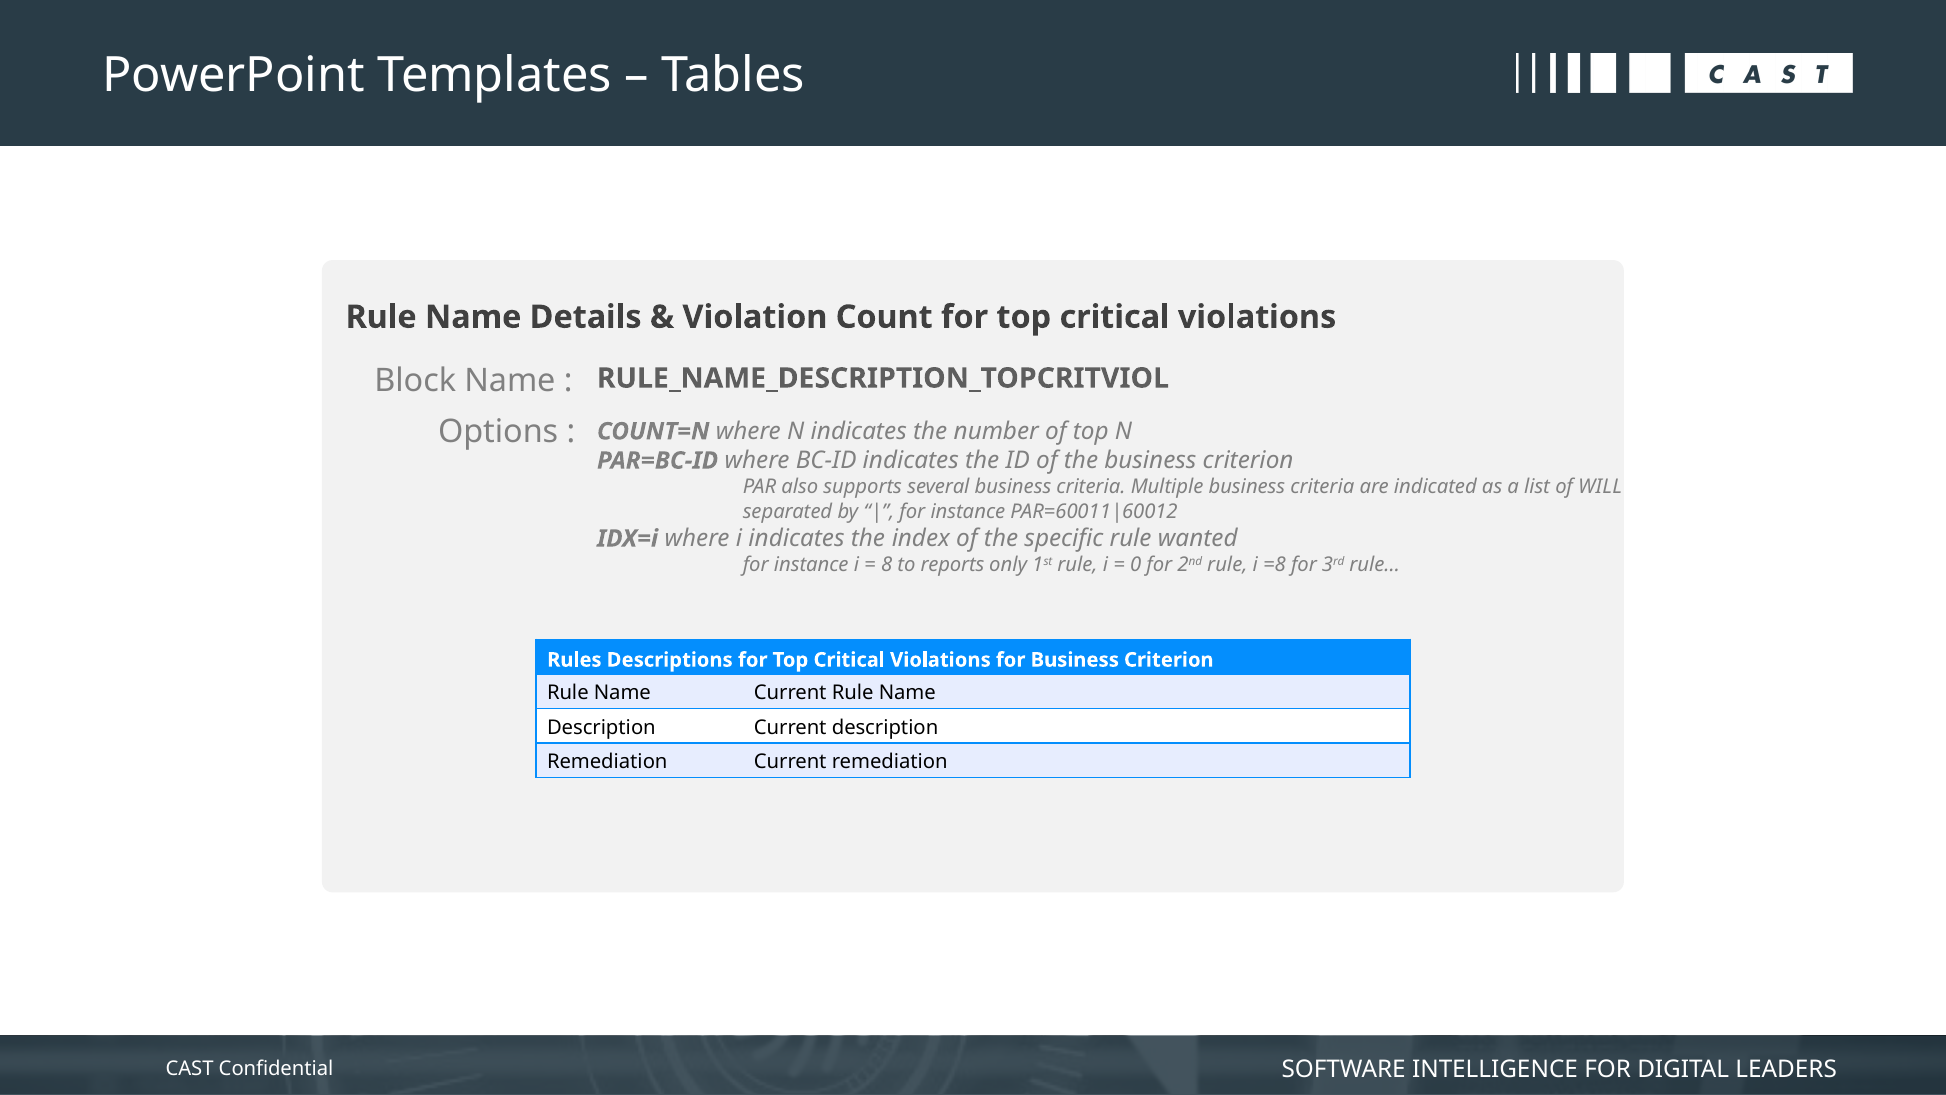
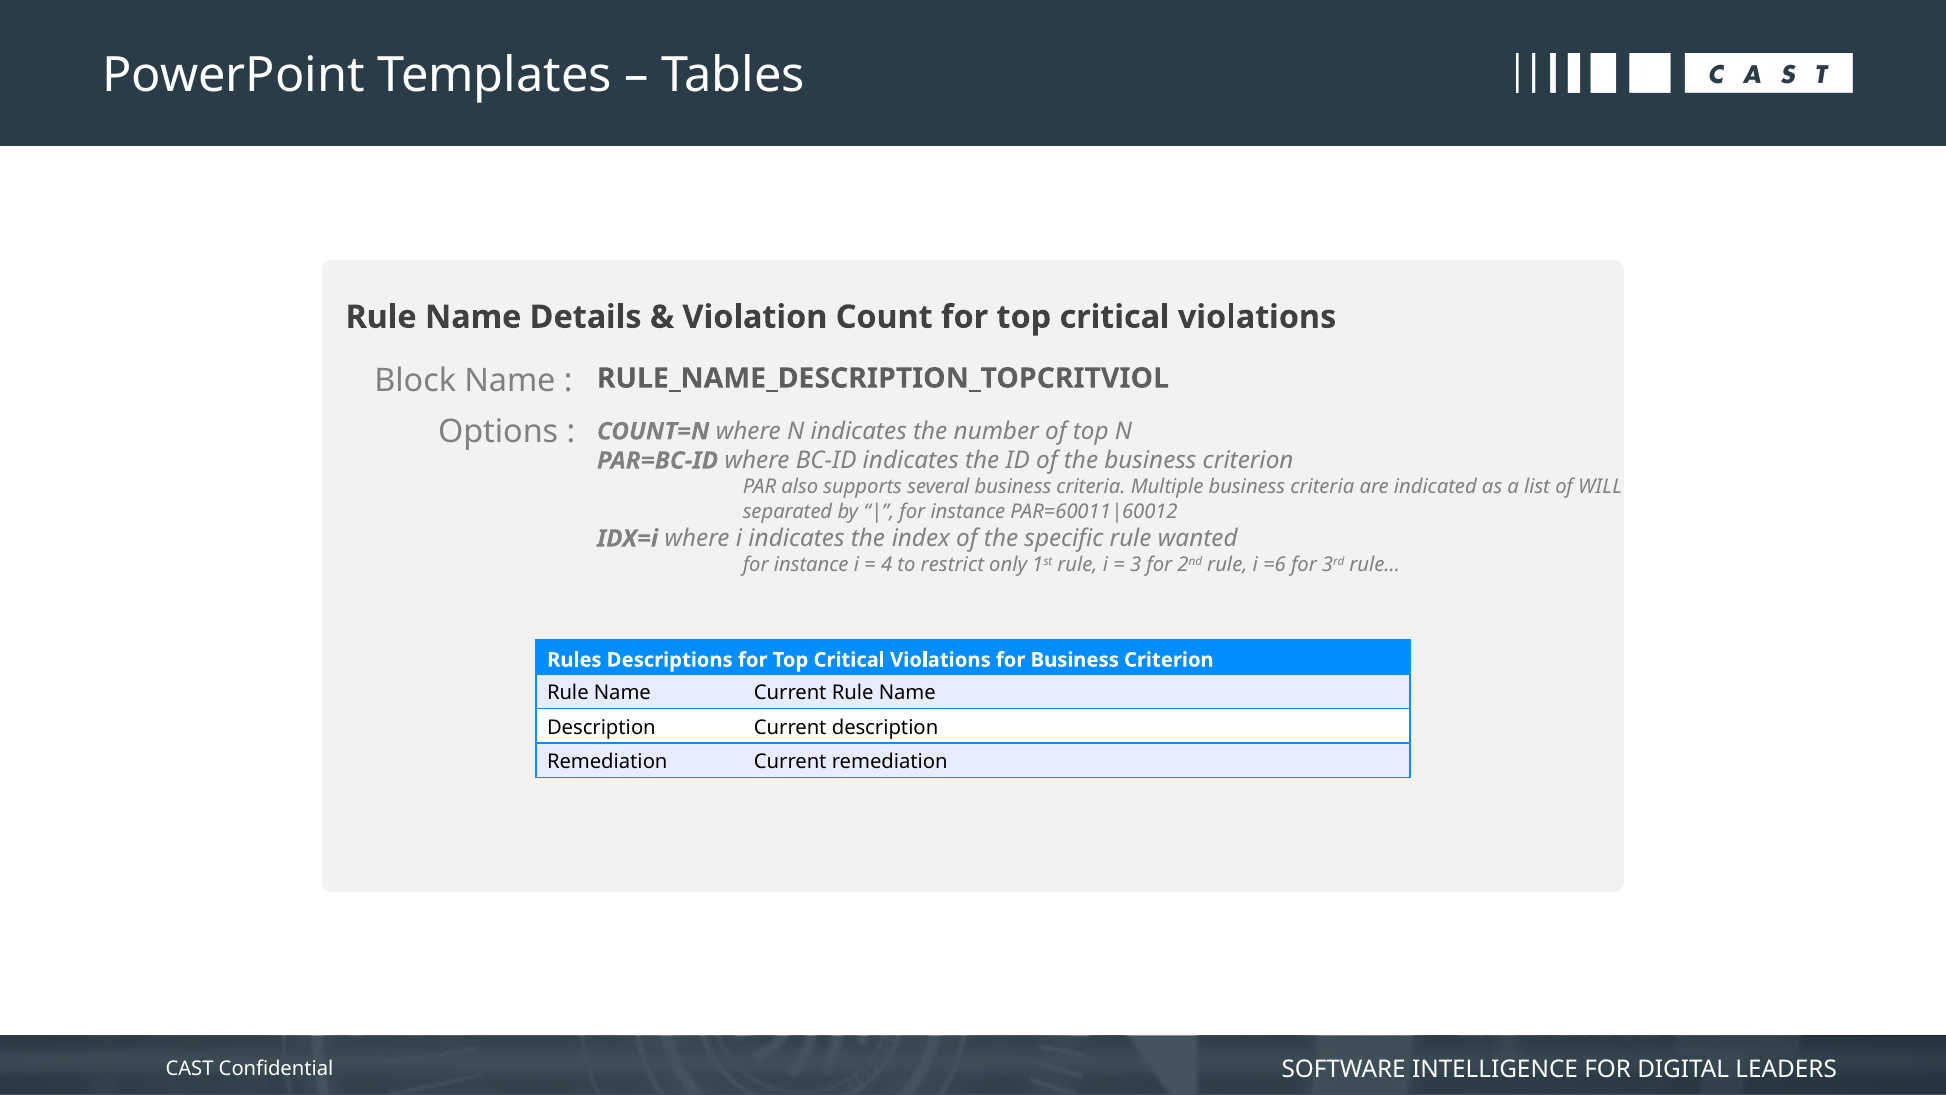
8: 8 -> 4
reports: reports -> restrict
0: 0 -> 3
=8: =8 -> =6
